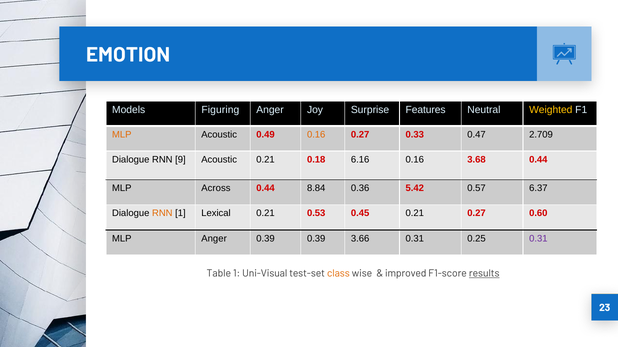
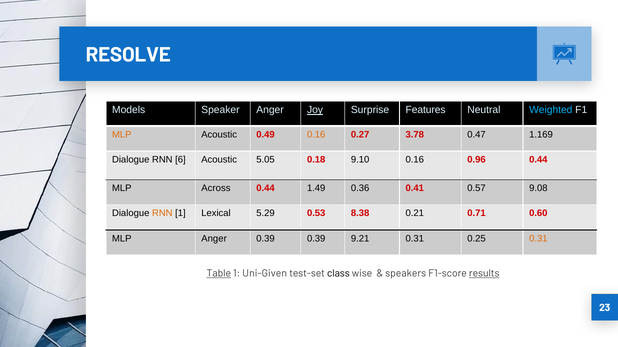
EMOTION: EMOTION -> RESOLVE
Figuring: Figuring -> Speaker
Joy underline: none -> present
Weighted colour: yellow -> light blue
0.33: 0.33 -> 3.78
2.709: 2.709 -> 1.169
9: 9 -> 6
Acoustic 0.21: 0.21 -> 5.05
6.16: 6.16 -> 9.10
3.68: 3.68 -> 0.96
8.84: 8.84 -> 1.49
5.42: 5.42 -> 0.41
6.37: 6.37 -> 9.08
Lexical 0.21: 0.21 -> 5.29
0.45: 0.45 -> 8.38
0.21 0.27: 0.27 -> 0.71
3.66: 3.66 -> 9.21
0.31 at (538, 239) colour: purple -> orange
Table underline: none -> present
Uni-Visual: Uni-Visual -> Uni-Given
class colour: orange -> black
improved: improved -> speakers
